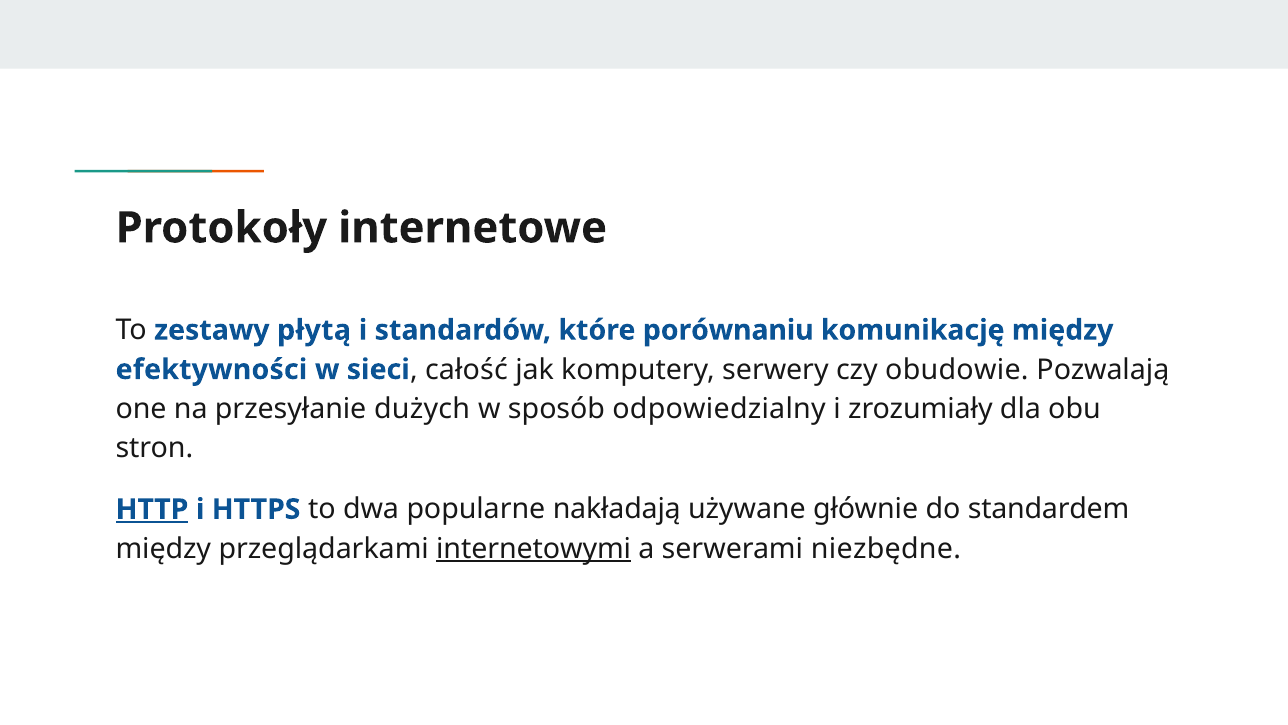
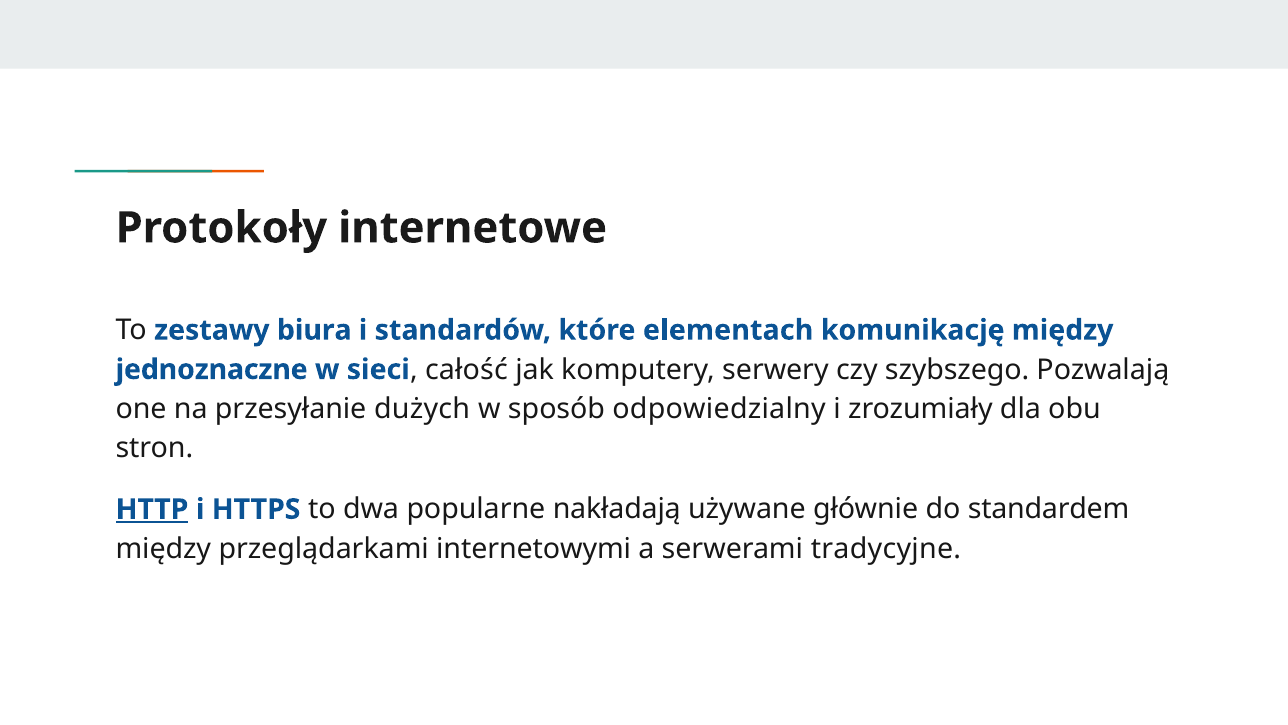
płytą: płytą -> biura
porównaniu: porównaniu -> elementach
efektywności: efektywności -> jednoznaczne
obudowie: obudowie -> szybszego
internetowymi underline: present -> none
niezbędne: niezbędne -> tradycyjne
